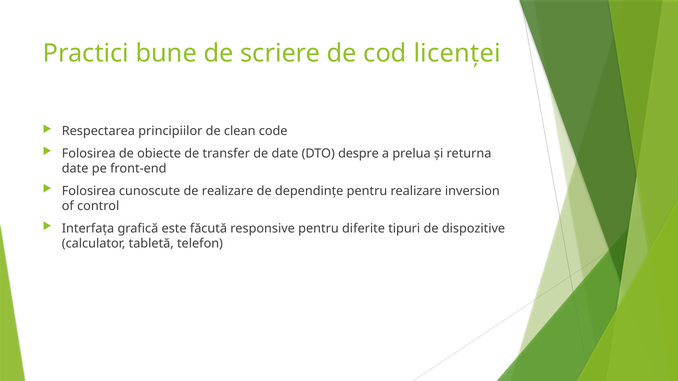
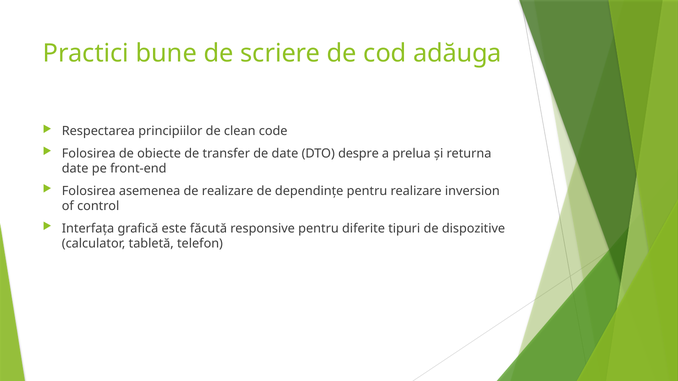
licenței: licenței -> adăuga
cunoscute: cunoscute -> asemenea
